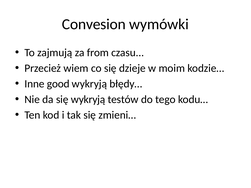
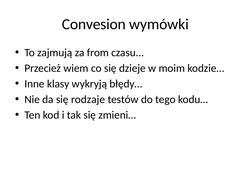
good: good -> klasy
się wykryją: wykryją -> rodzaje
